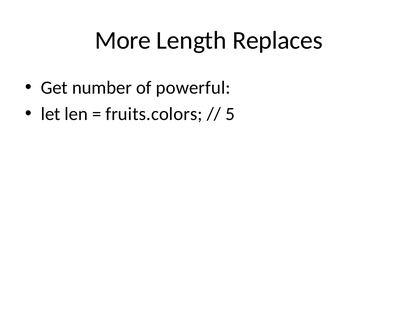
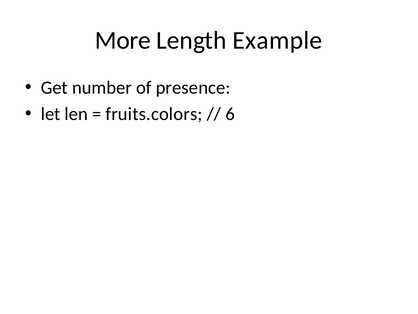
Replaces: Replaces -> Example
powerful: powerful -> presence
5: 5 -> 6
